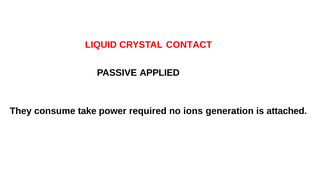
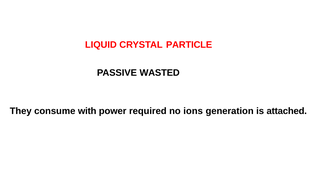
CONTACT: CONTACT -> PARTICLE
APPLIED: APPLIED -> WASTED
take: take -> with
